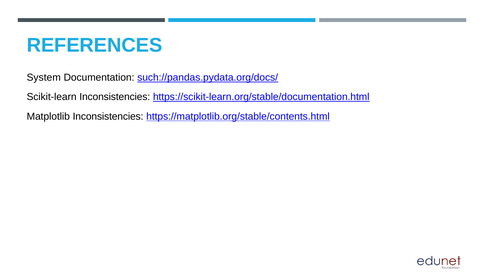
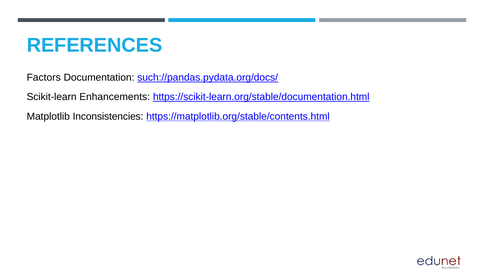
System: System -> Factors
Scikit-learn Inconsistencies: Inconsistencies -> Enhancements
